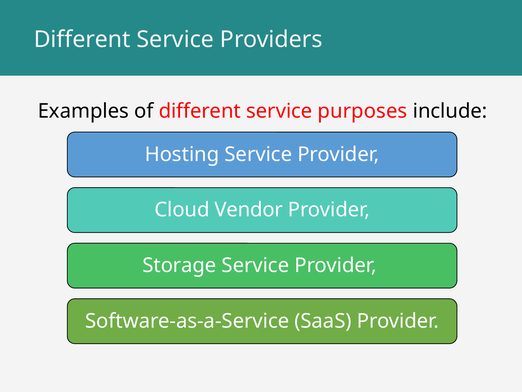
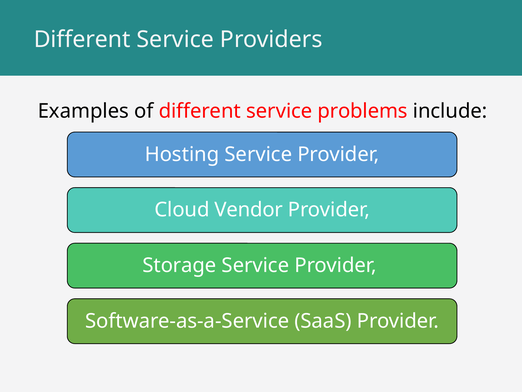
purposes: purposes -> problems
